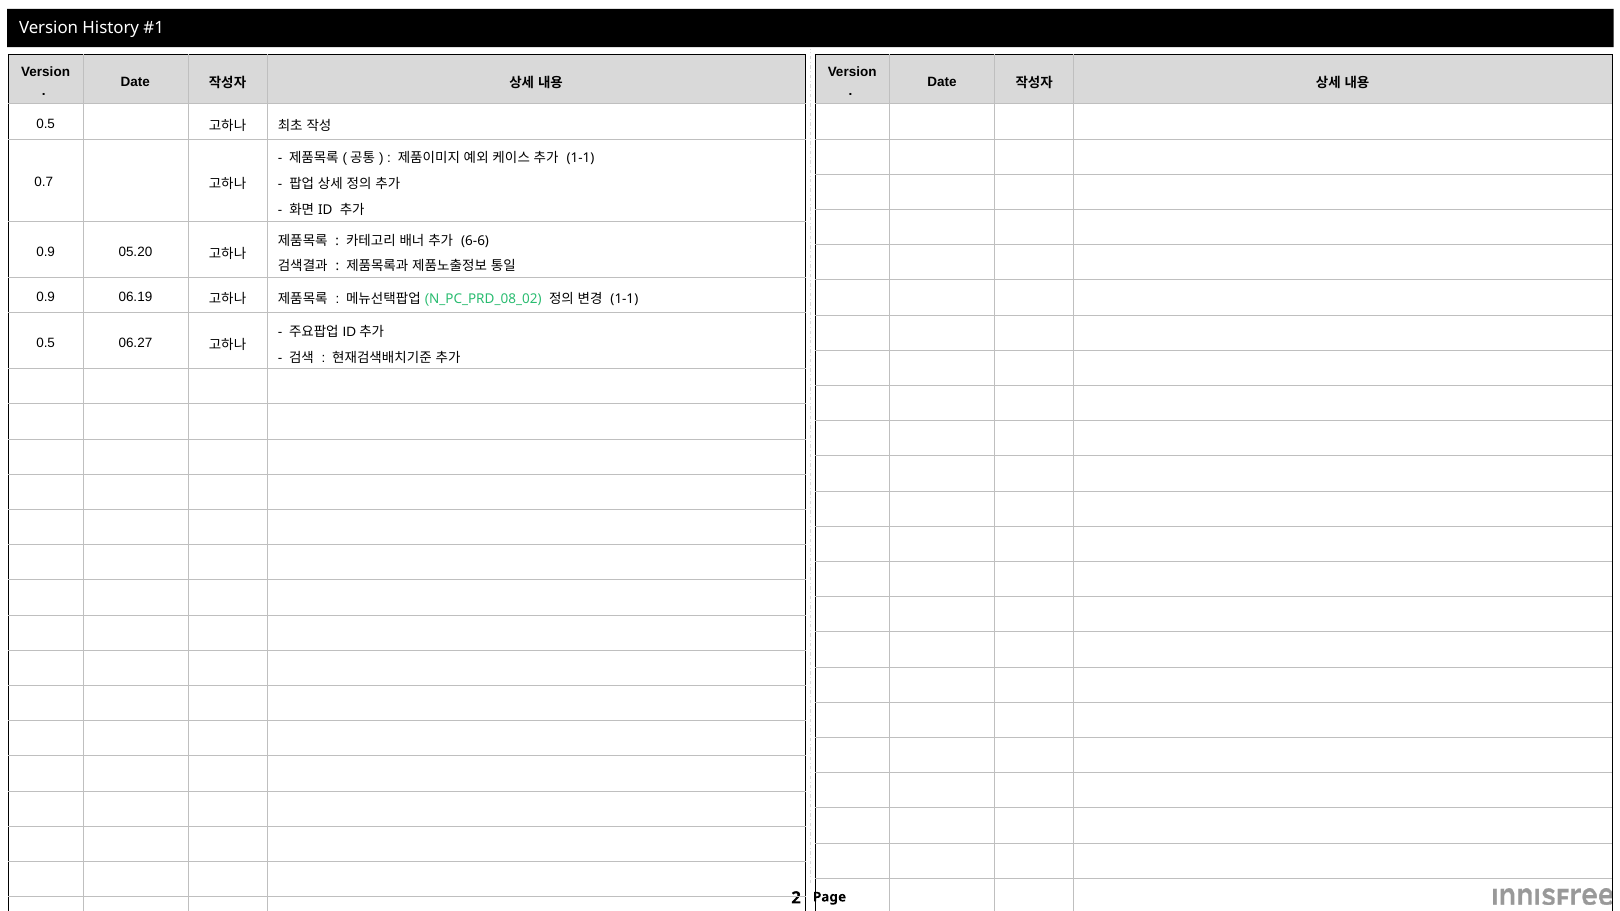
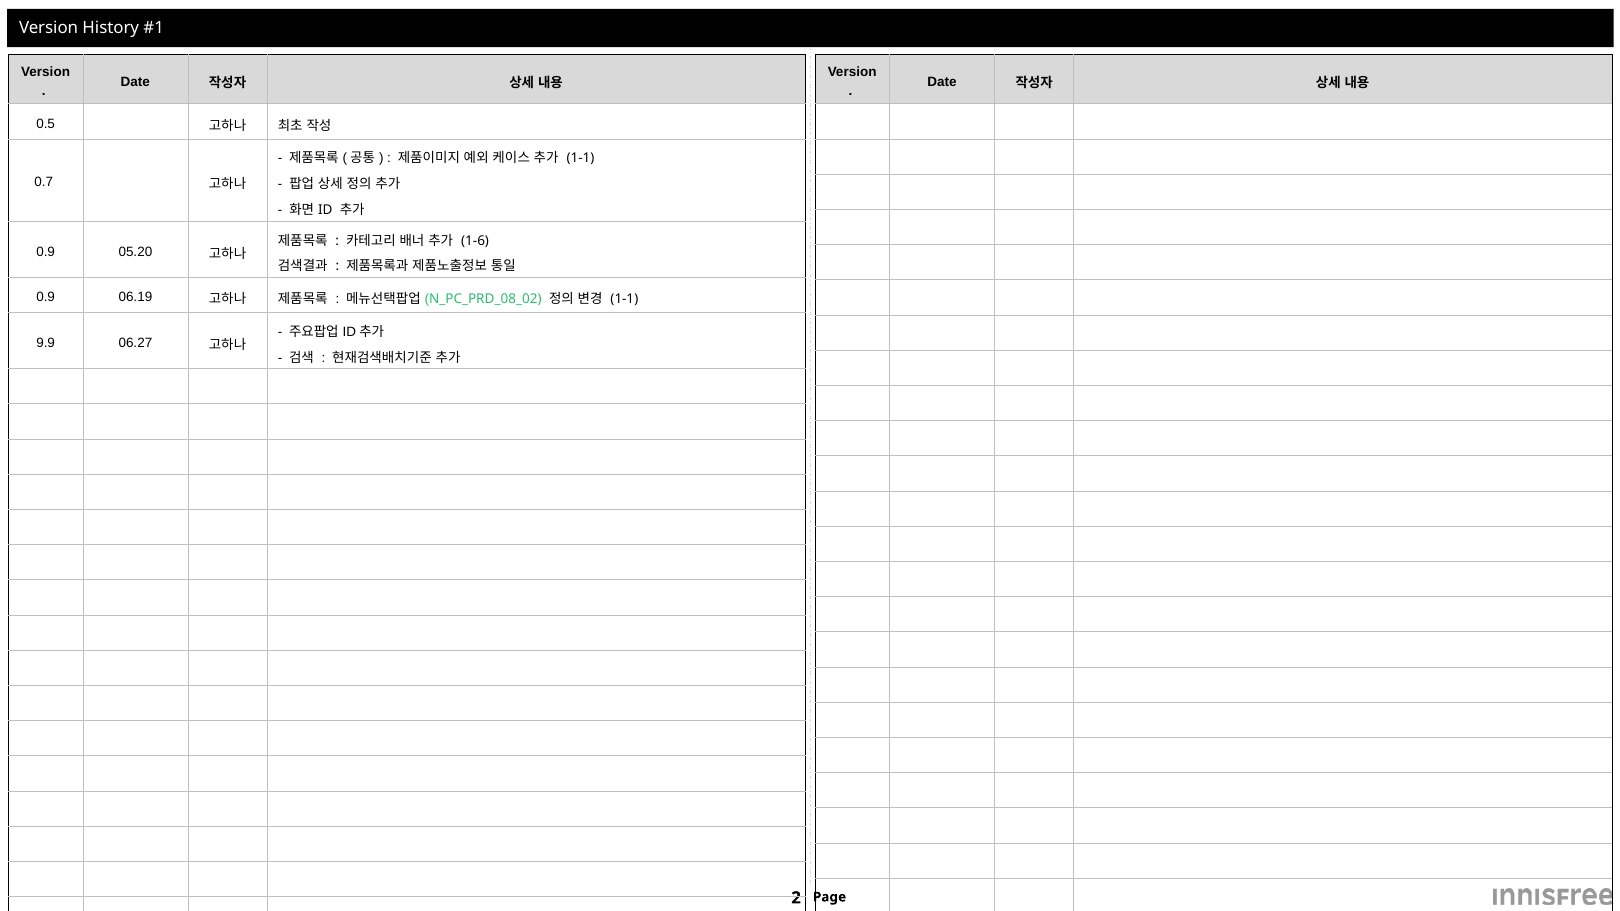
6-6: 6-6 -> 1-6
0.5 at (46, 343): 0.5 -> 9.9
